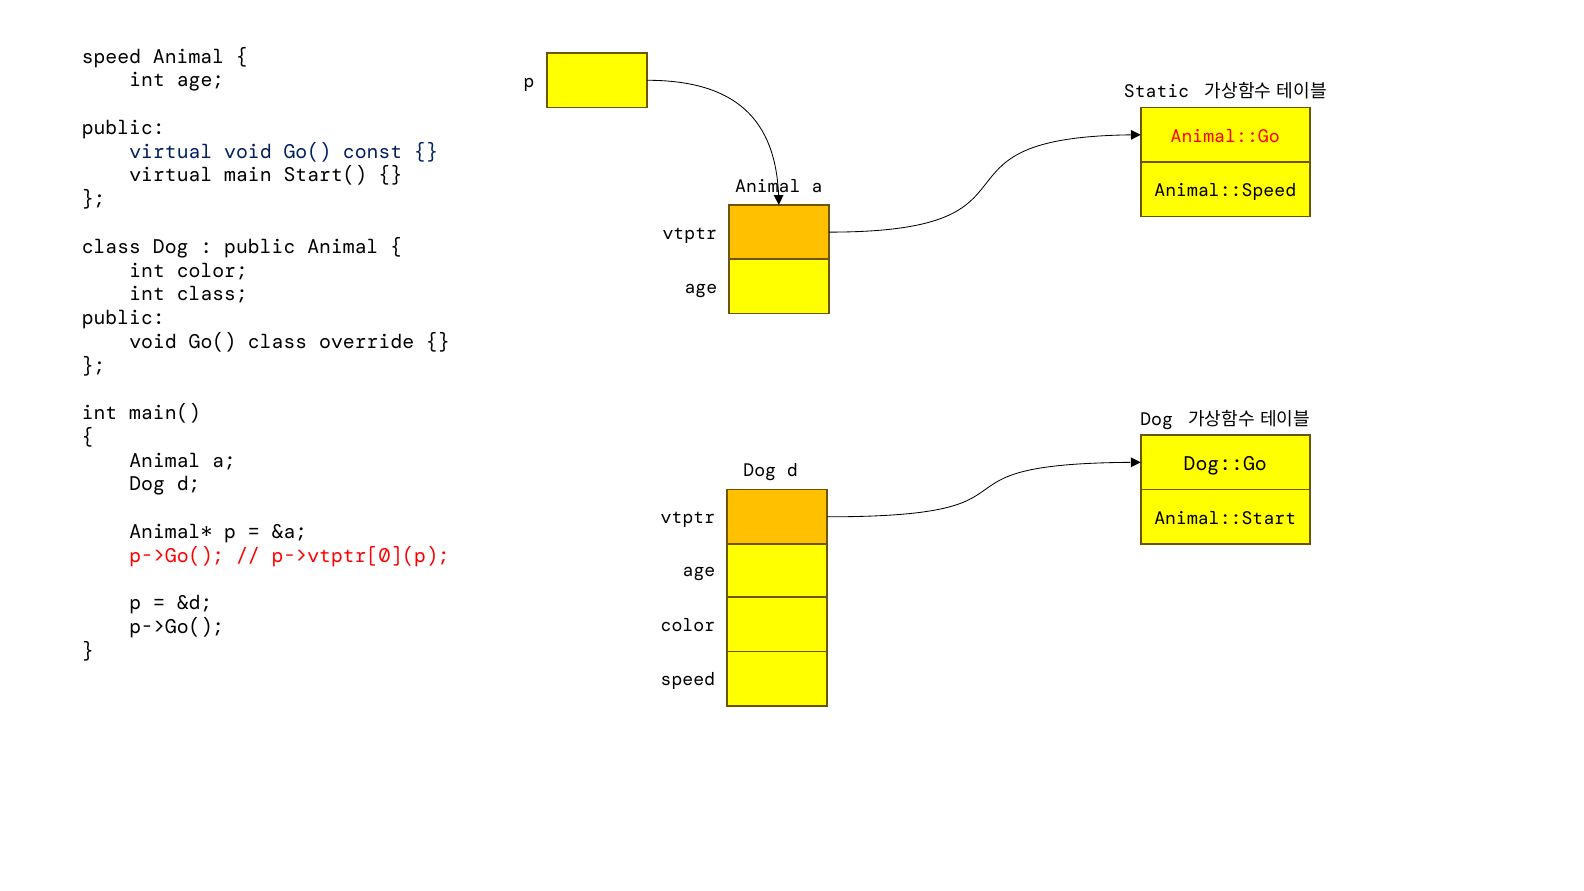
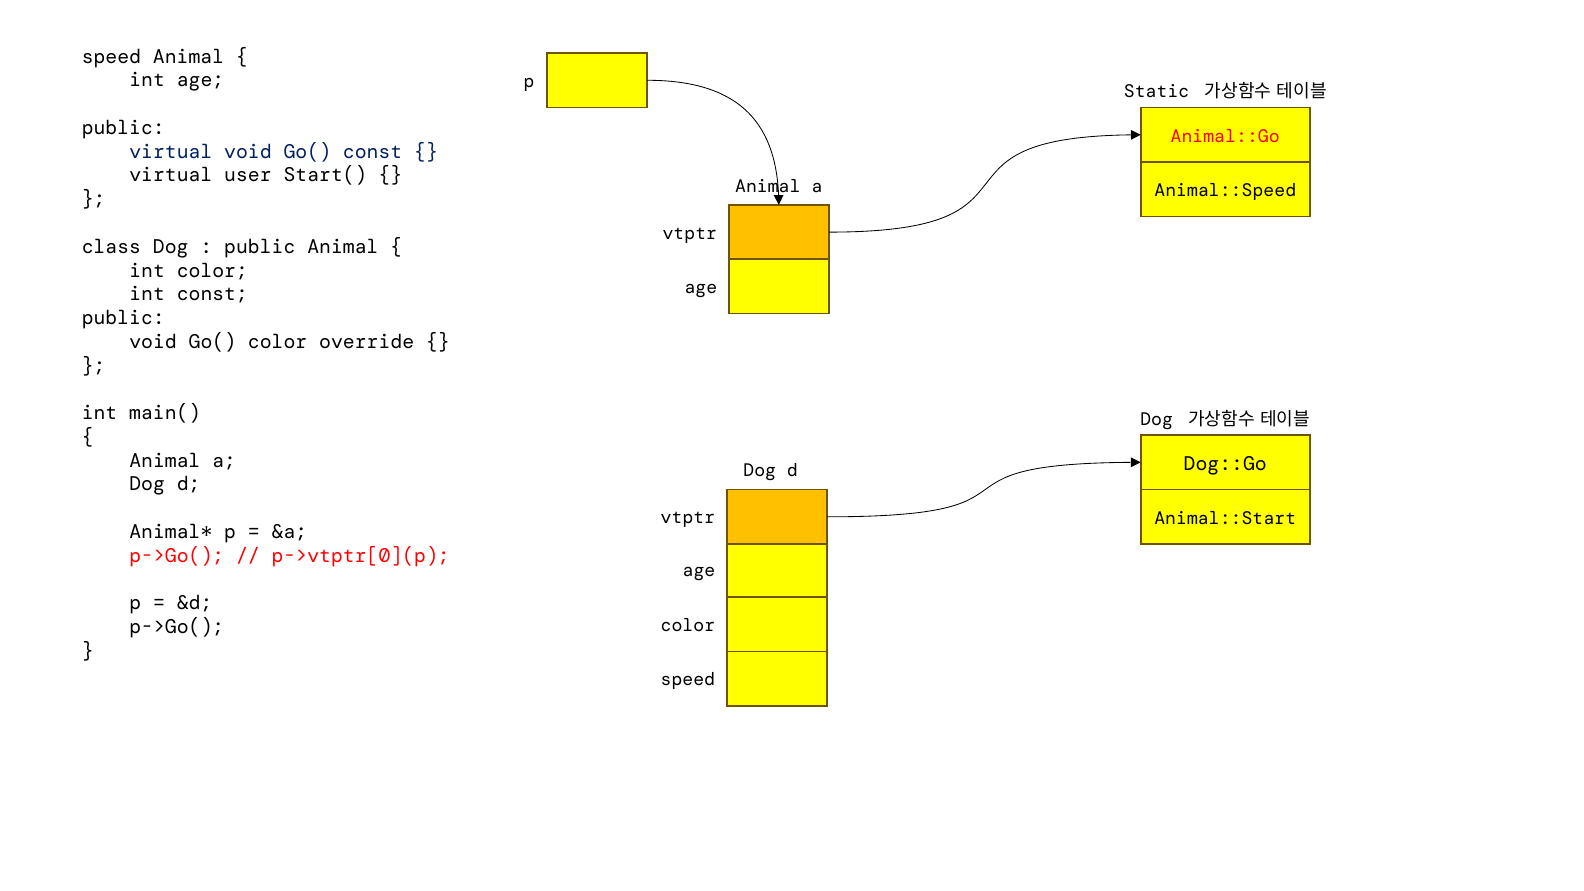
main: main -> user
int class: class -> const
Go( class: class -> color
